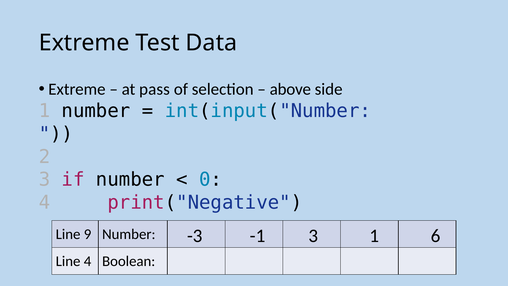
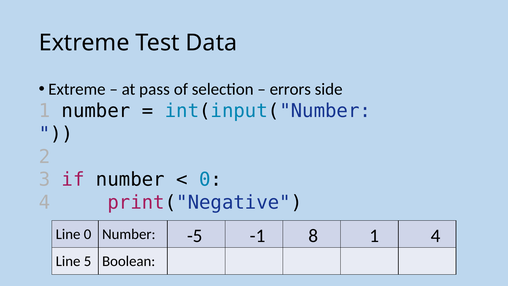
above: above -> errors
-3: -3 -> -5
-1 3: 3 -> 8
1 6: 6 -> 4
Line 9: 9 -> 0
Line 4: 4 -> 5
